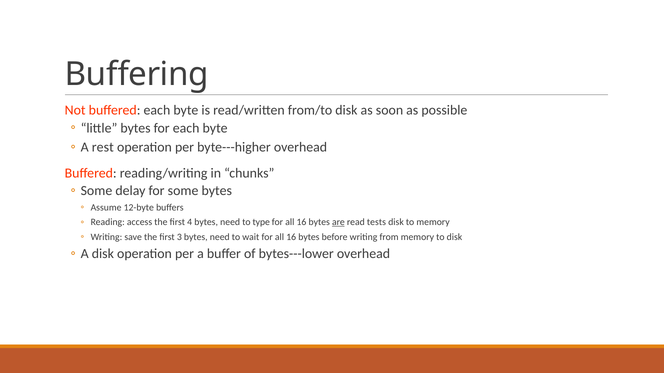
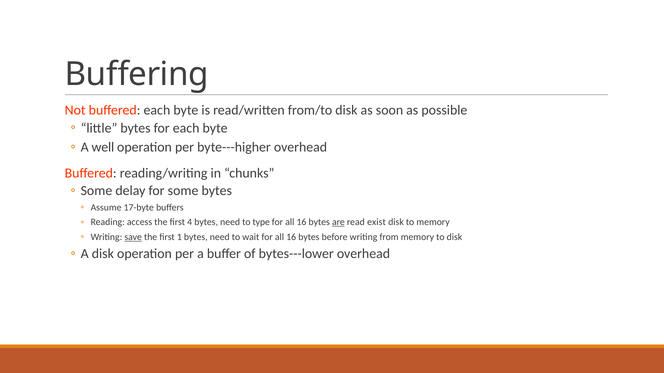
rest: rest -> well
12-byte: 12-byte -> 17-byte
tests: tests -> exist
save underline: none -> present
3: 3 -> 1
